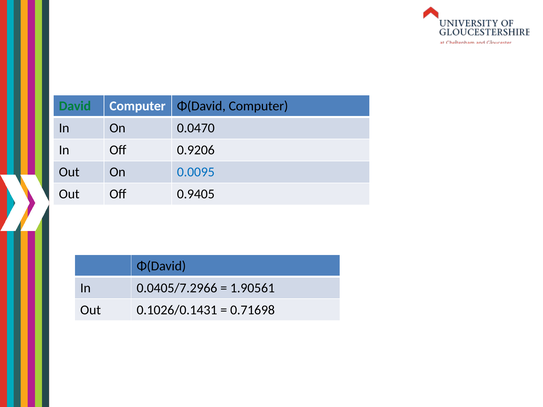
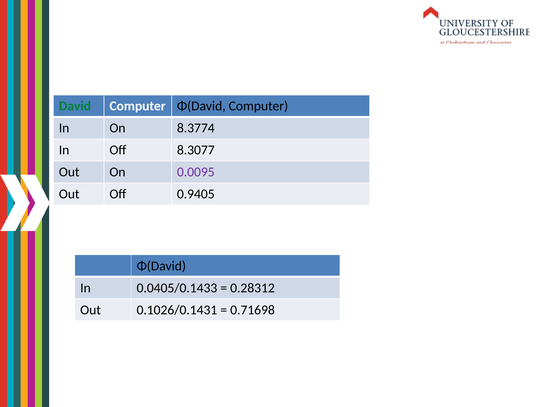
0.0470: 0.0470 -> 8.3774
0.9206: 0.9206 -> 8.3077
0.0095 colour: blue -> purple
0.0405/7.2966: 0.0405/7.2966 -> 0.0405/0.1433
1.90561: 1.90561 -> 0.28312
